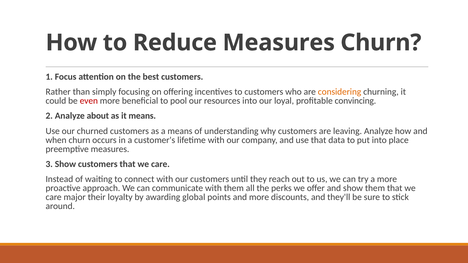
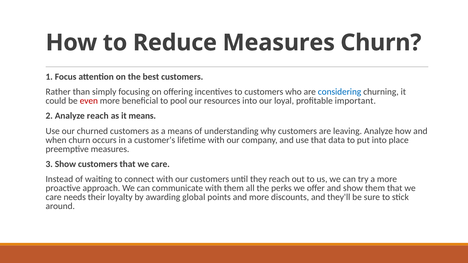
considering colour: orange -> blue
convincing: convincing -> important
Analyze about: about -> reach
major: major -> needs
